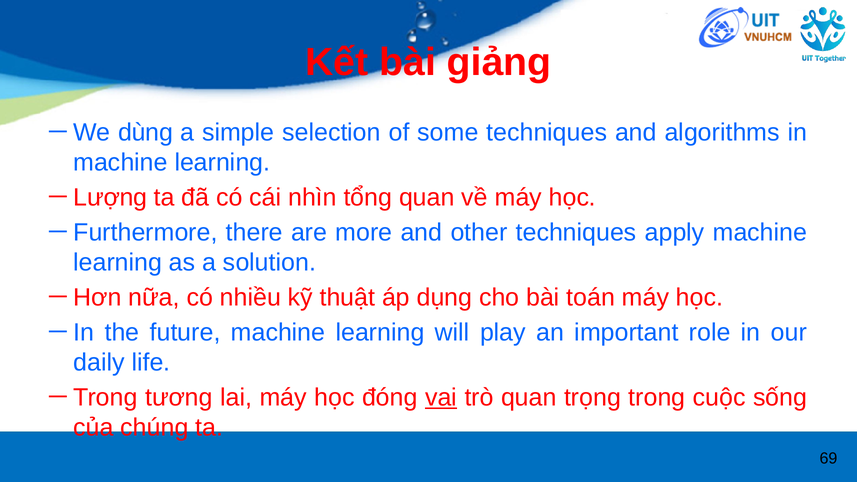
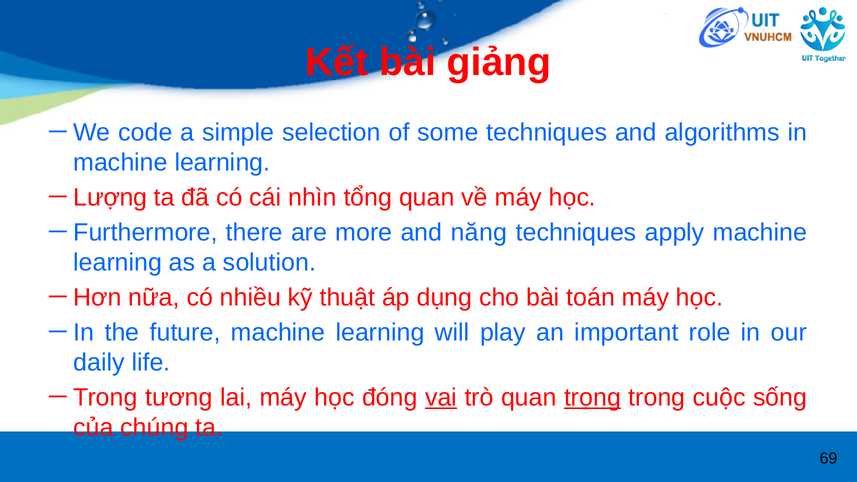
dùng: dùng -> code
other: other -> năng
trọng underline: none -> present
